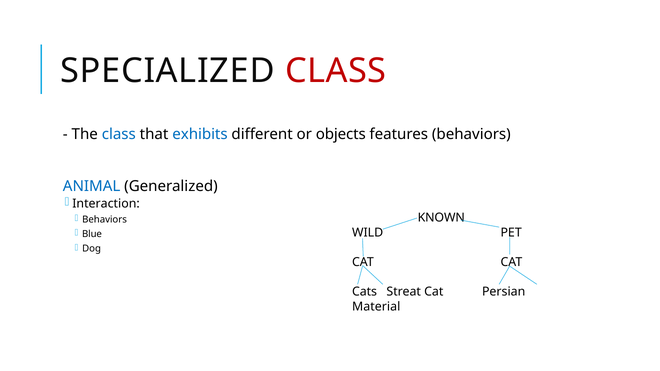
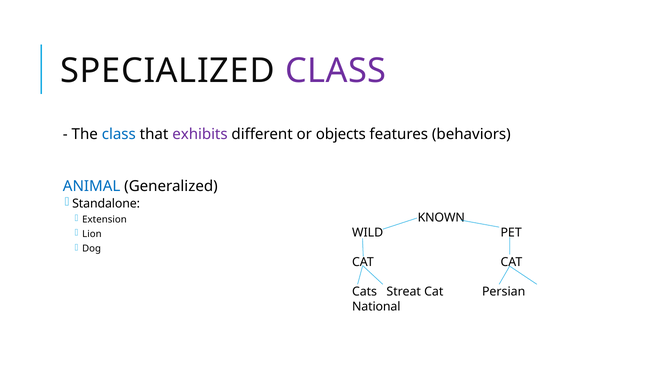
CLASS at (336, 71) colour: red -> purple
exhibits colour: blue -> purple
Interaction: Interaction -> Standalone
Behaviors at (105, 220): Behaviors -> Extension
Blue: Blue -> Lion
Material: Material -> National
